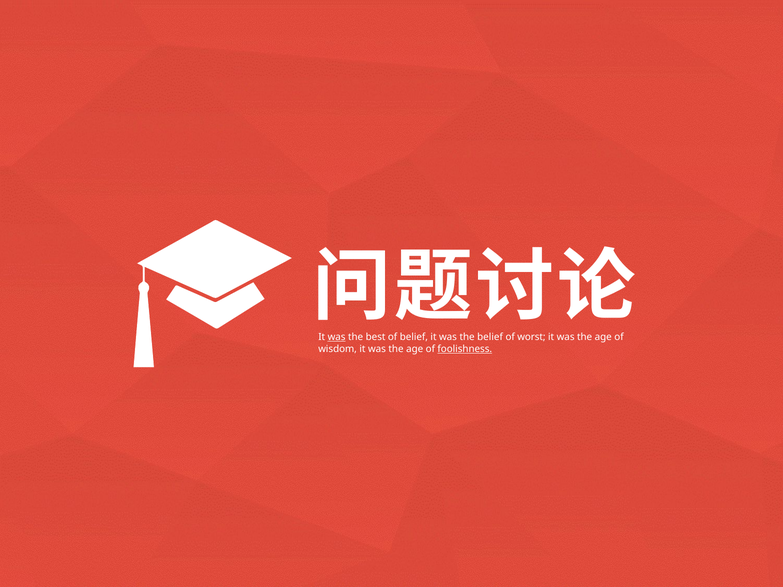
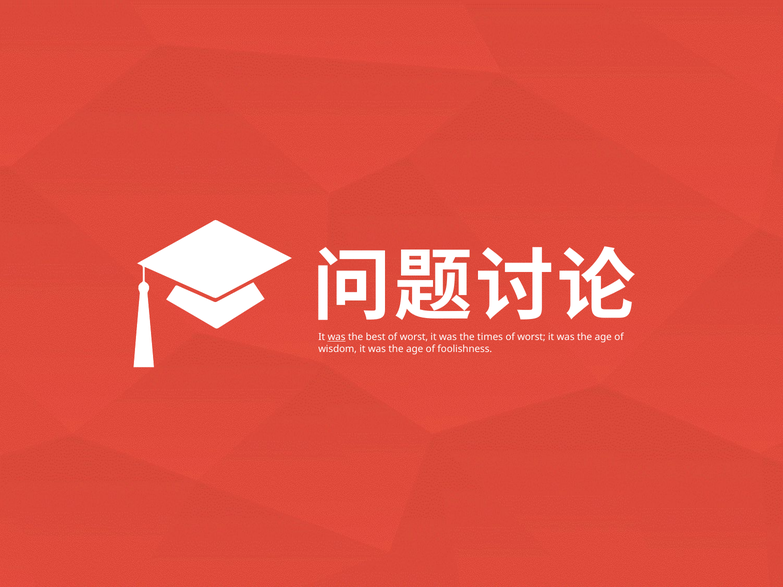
best of belief: belief -> worst
the belief: belief -> times
foolishness underline: present -> none
